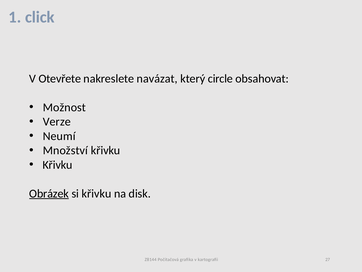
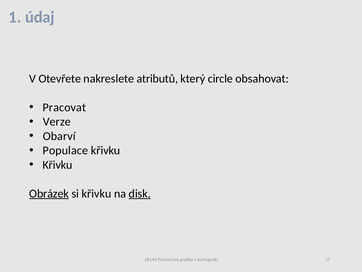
click: click -> údaj
navázat: navázat -> atributů
Možnost: Možnost -> Pracovat
Neumí: Neumí -> Obarví
Množství: Množství -> Populace
disk underline: none -> present
